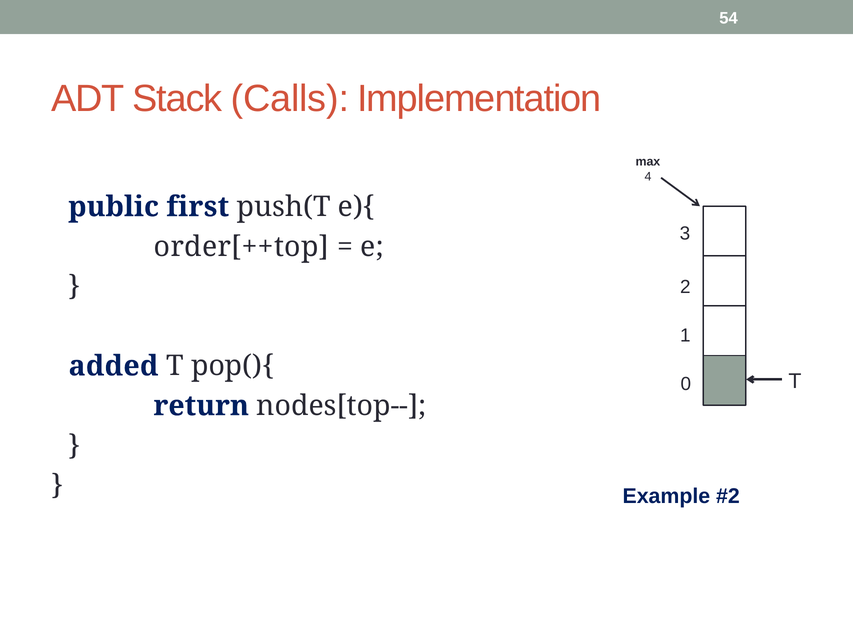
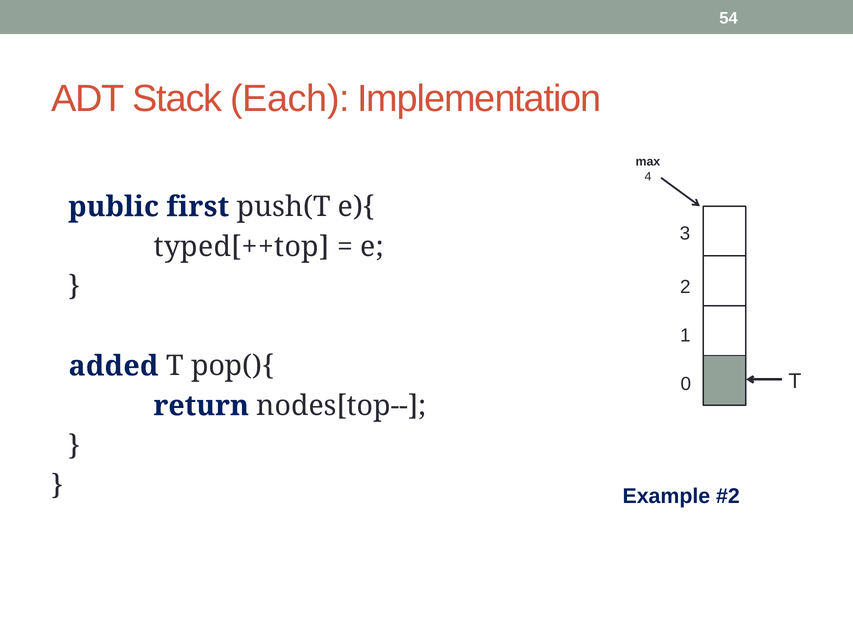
Calls: Calls -> Each
order[++top: order[++top -> typed[++top
